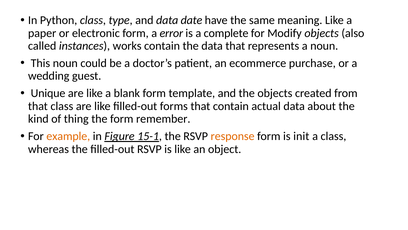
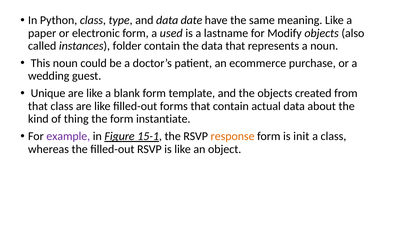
error: error -> used
complete: complete -> lastname
works: works -> folder
remember: remember -> instantiate
example colour: orange -> purple
